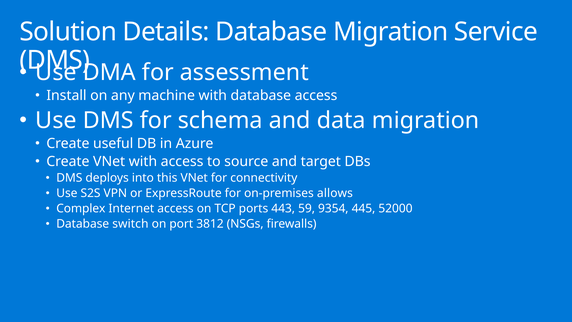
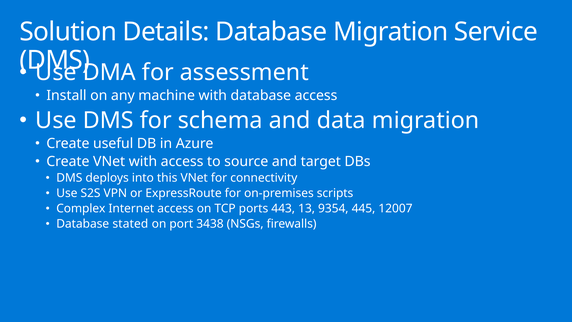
allows: allows -> scripts
59: 59 -> 13
52000: 52000 -> 12007
switch: switch -> stated
3812: 3812 -> 3438
